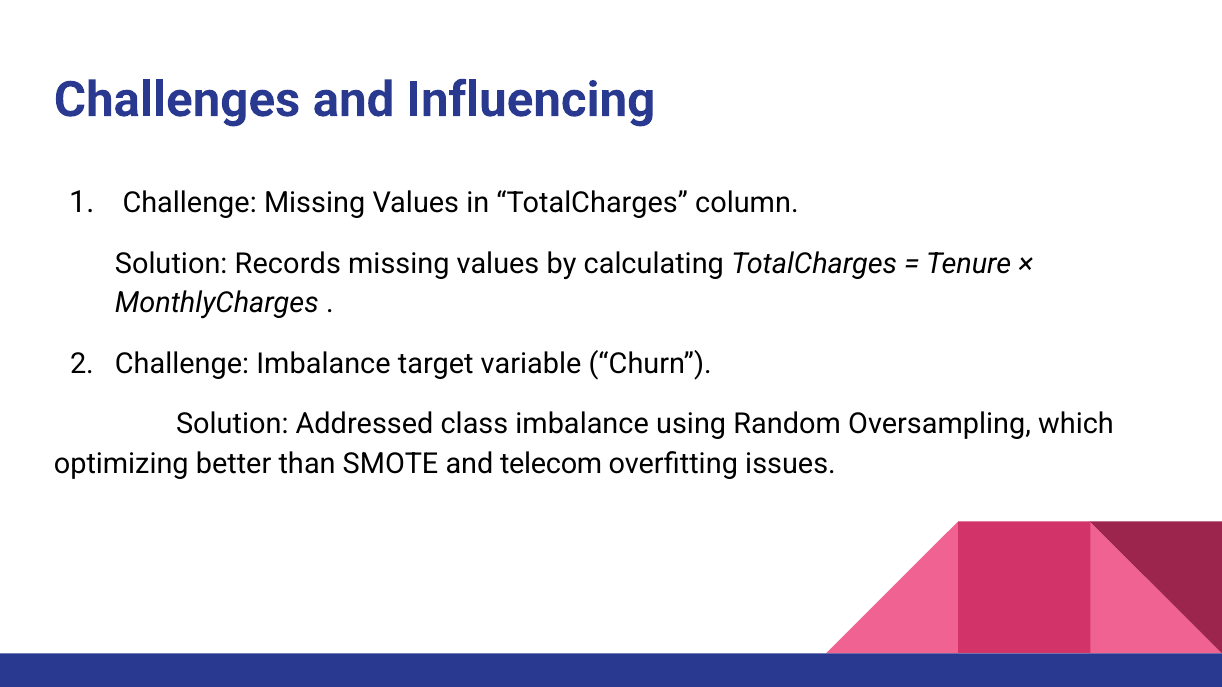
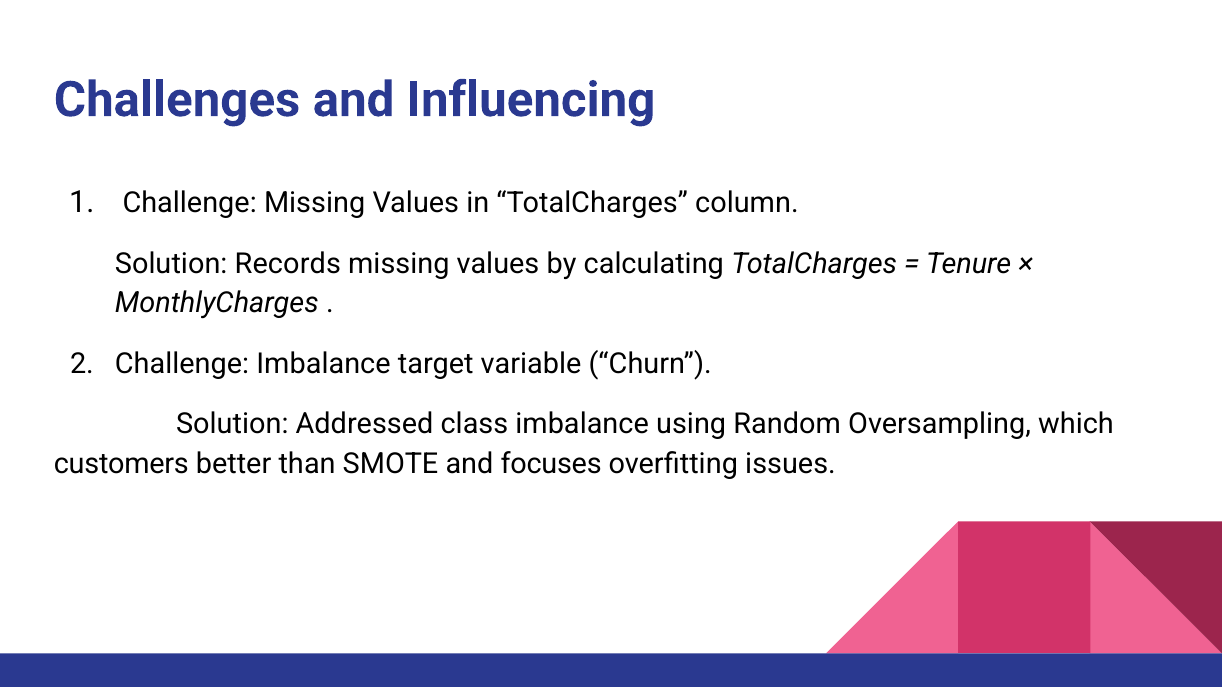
optimizing: optimizing -> customers
telecom: telecom -> focuses
